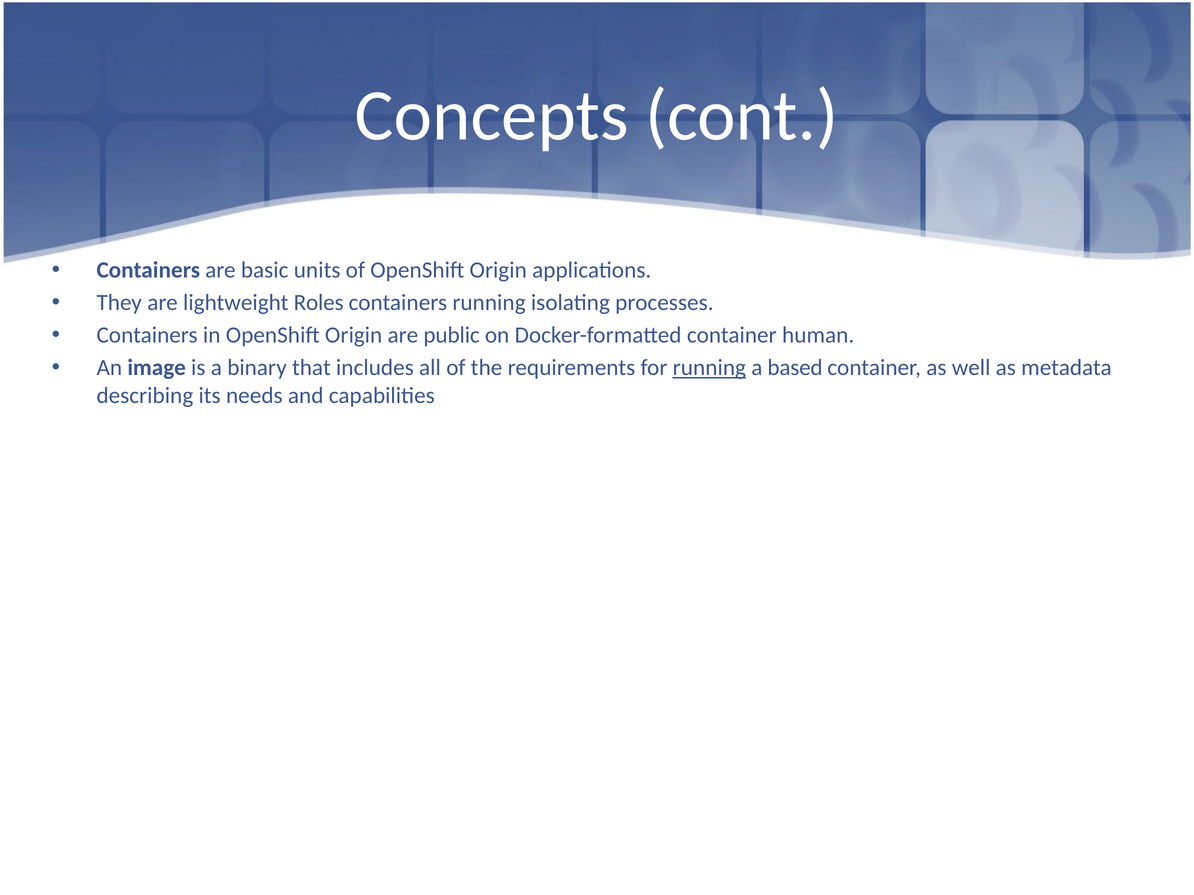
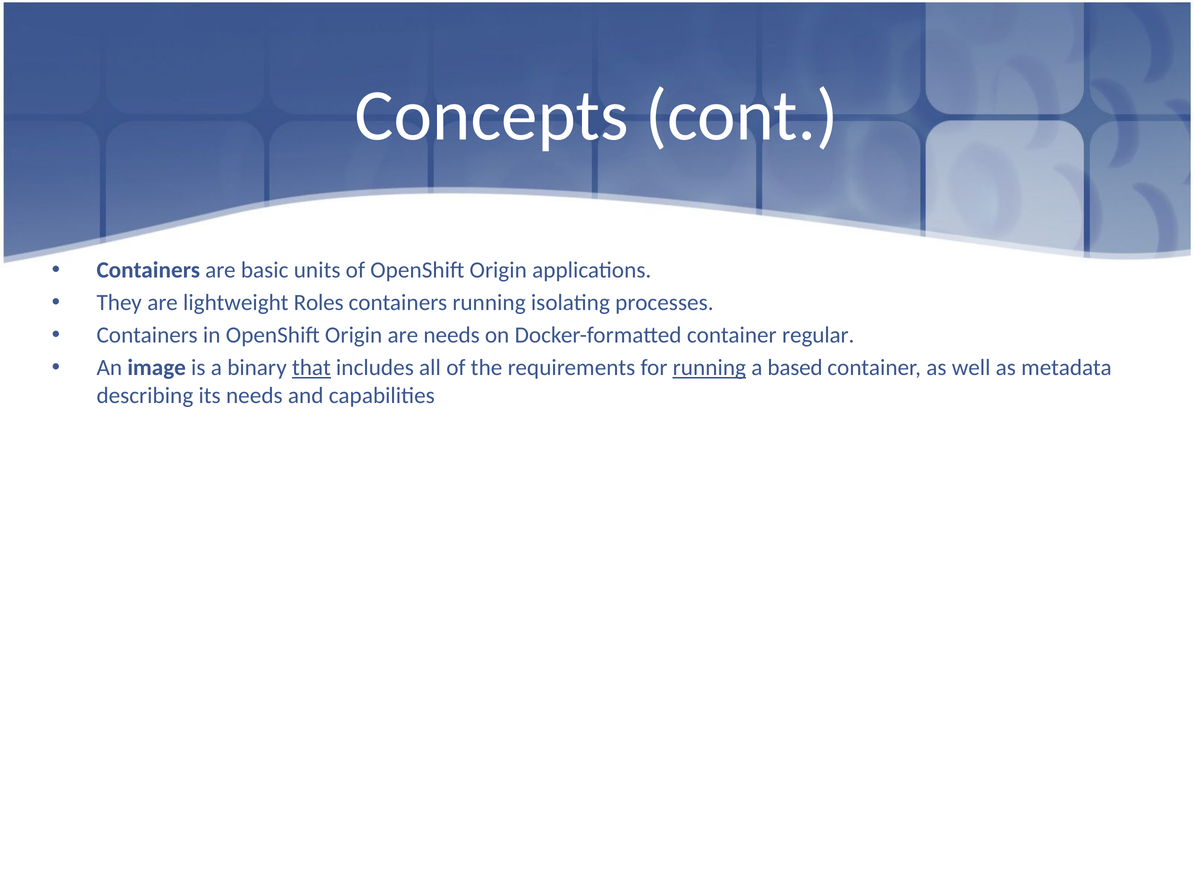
are public: public -> needs
human: human -> regular
that underline: none -> present
